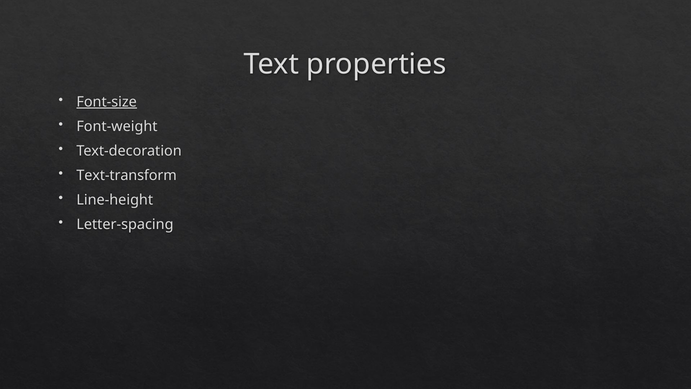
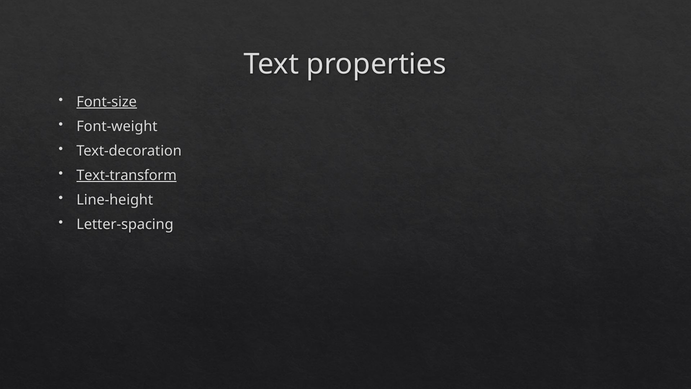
Text-transform underline: none -> present
